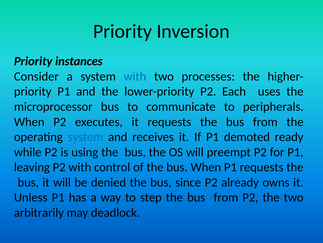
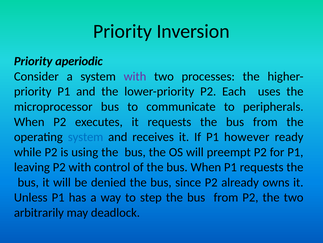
instances: instances -> aperiodic
with at (135, 76) colour: blue -> purple
demoted: demoted -> however
